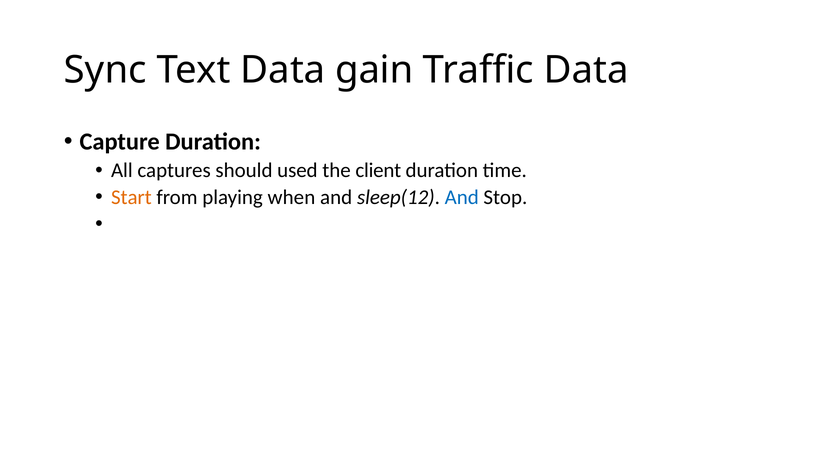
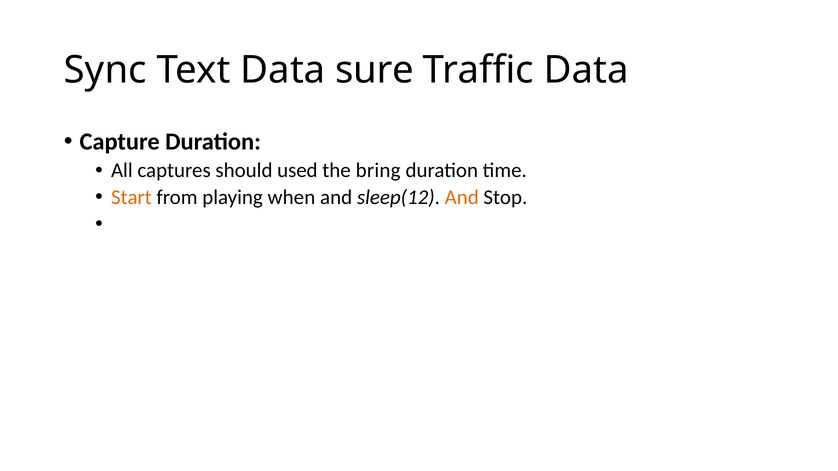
gain: gain -> sure
client: client -> bring
And at (462, 198) colour: blue -> orange
